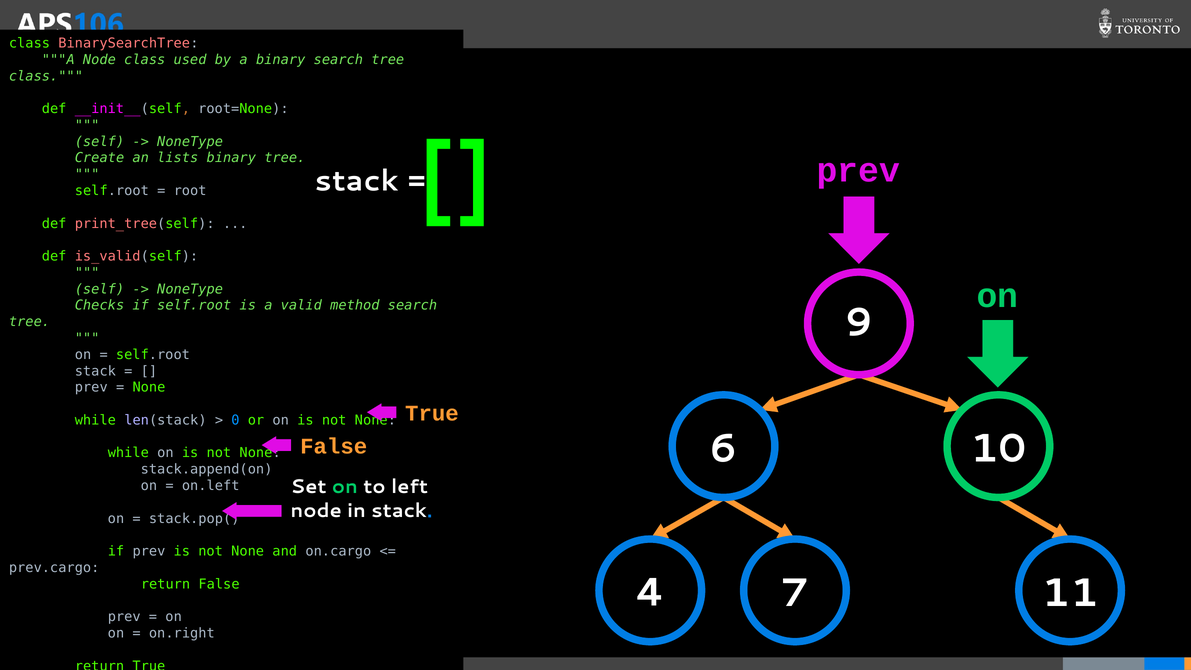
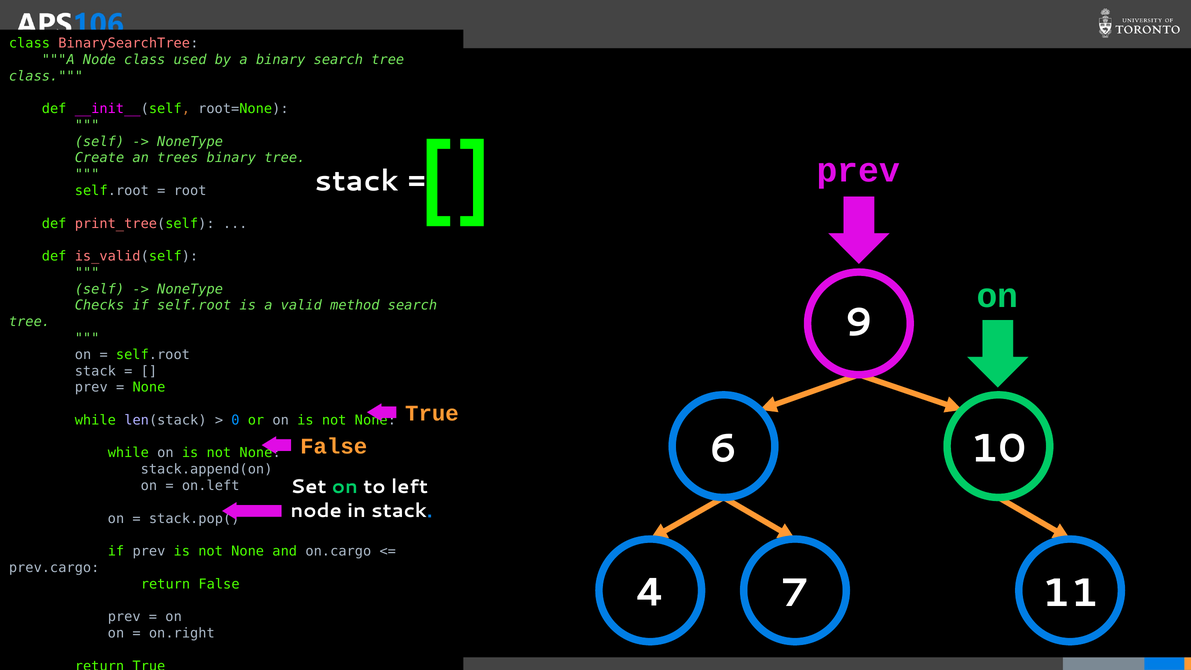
lists: lists -> trees
